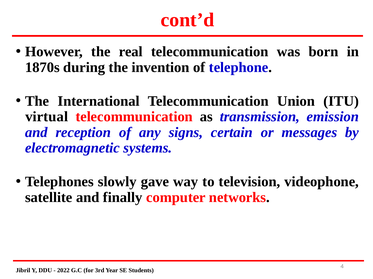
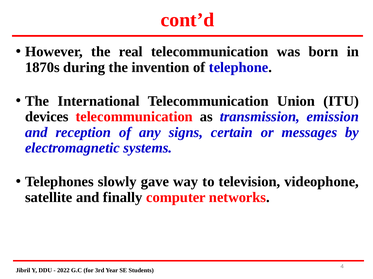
virtual: virtual -> devices
